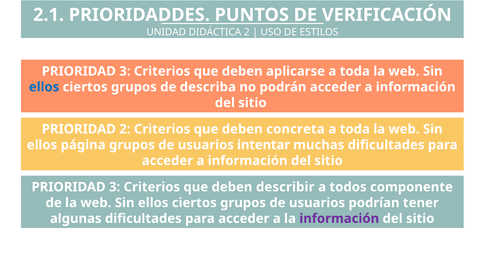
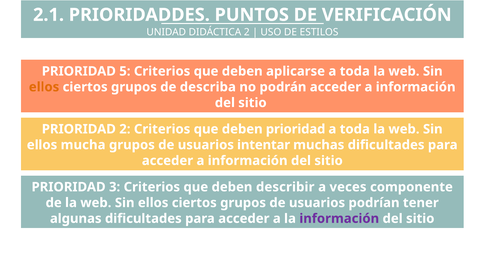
3 at (125, 71): 3 -> 5
ellos at (44, 87) colour: blue -> orange
deben concreta: concreta -> prioridad
página: página -> mucha
todos: todos -> veces
